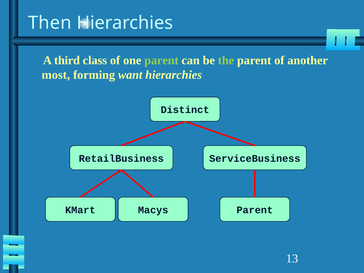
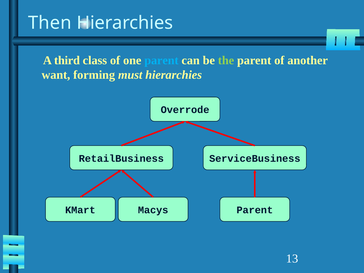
parent at (161, 60) colour: light green -> light blue
most: most -> want
want: want -> must
Distinct: Distinct -> Overrode
